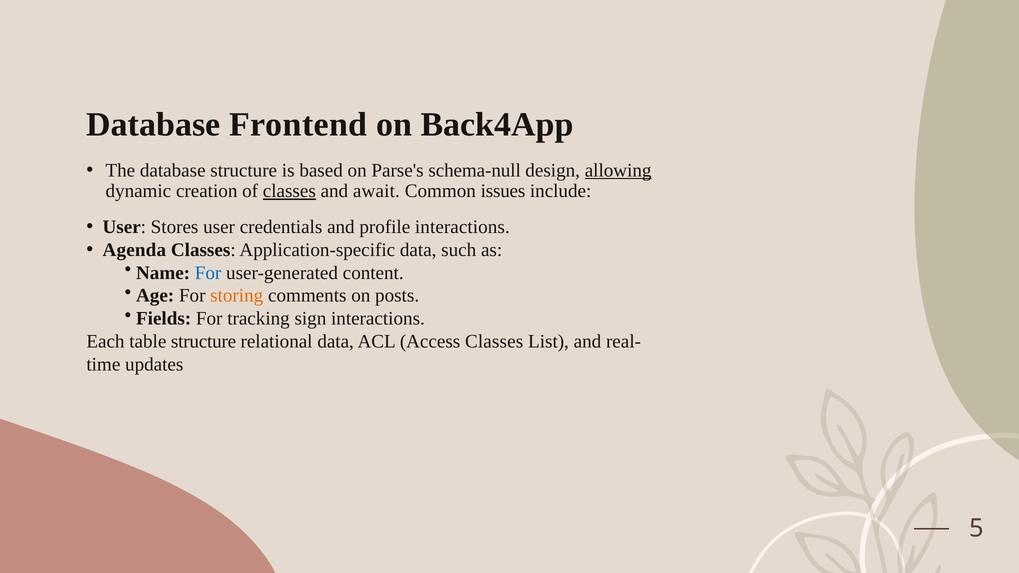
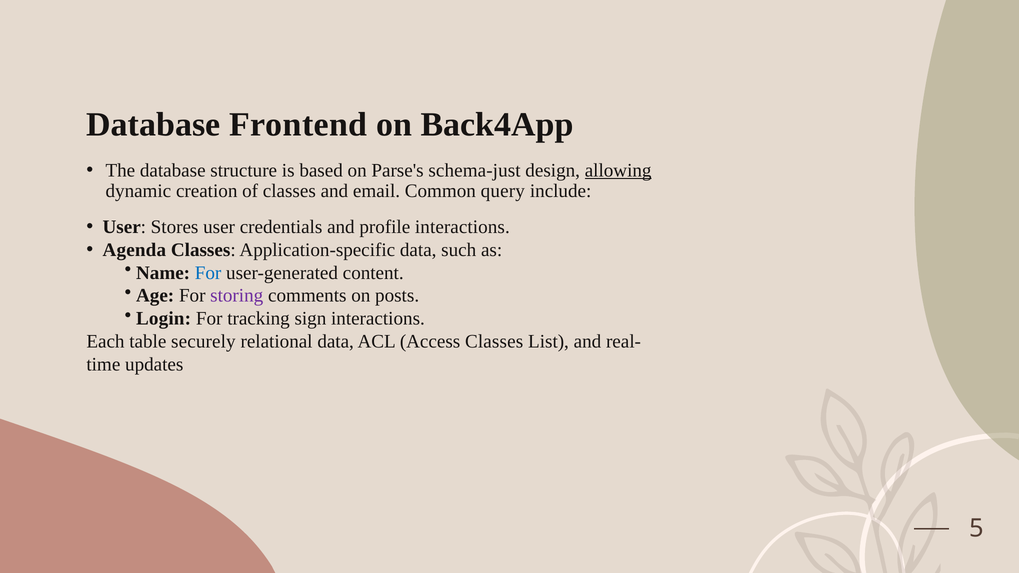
schema-null: schema-null -> schema-just
classes at (289, 191) underline: present -> none
await: await -> email
issues: issues -> query
storing colour: orange -> purple
Fields: Fields -> Login
table structure: structure -> securely
